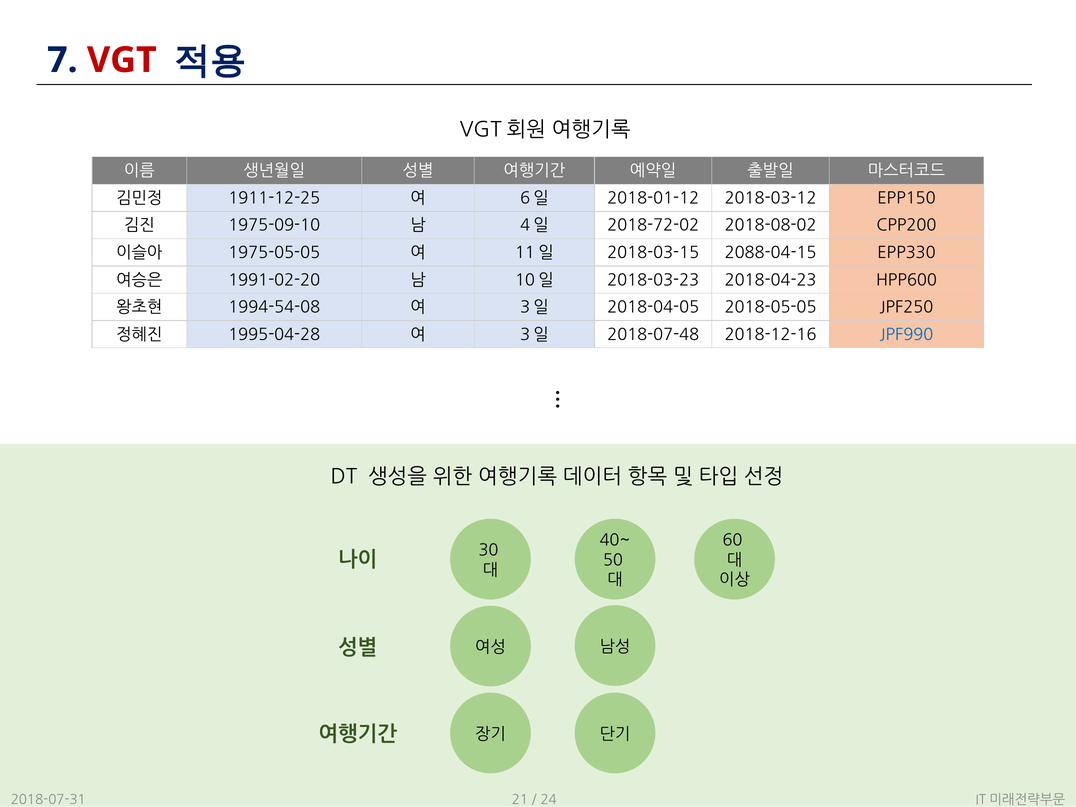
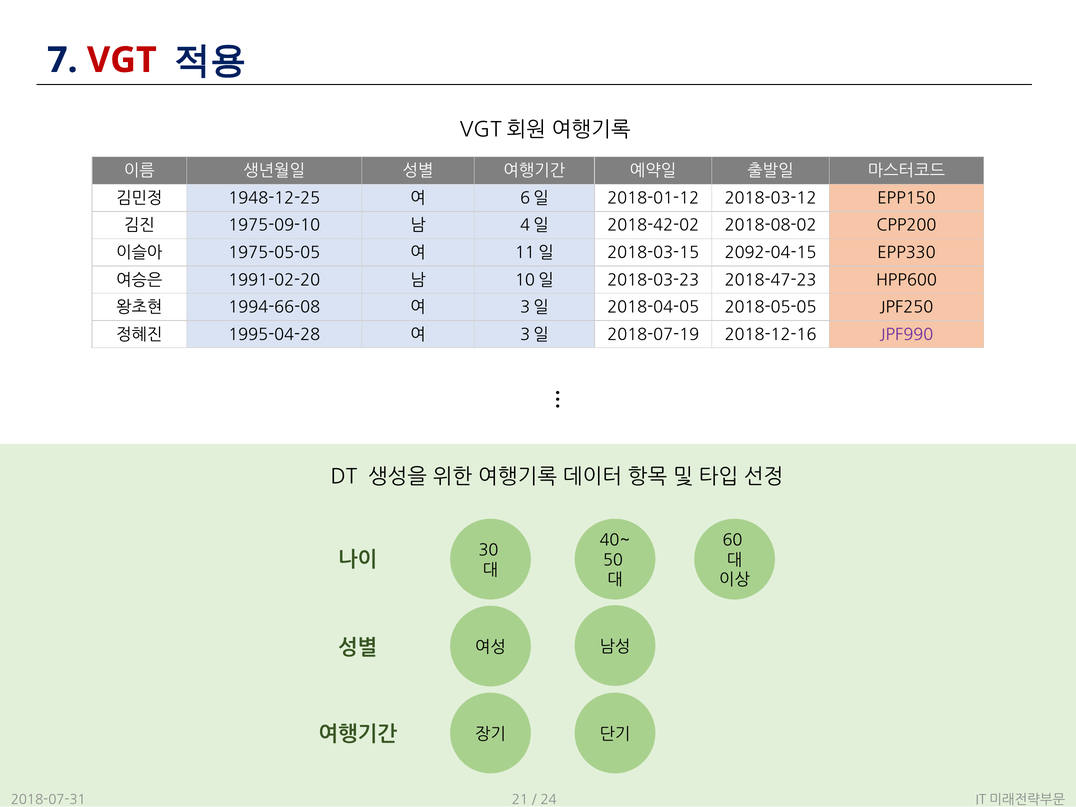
1911-12-25: 1911-12-25 -> 1948-12-25
2018-72-02: 2018-72-02 -> 2018-42-02
2088-04-15: 2088-04-15 -> 2092-04-15
2018-04-23: 2018-04-23 -> 2018-47-23
1994-54-08: 1994-54-08 -> 1994-66-08
2018-07-48: 2018-07-48 -> 2018-07-19
JPF990 colour: blue -> purple
